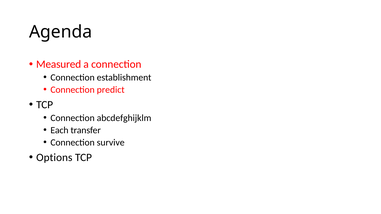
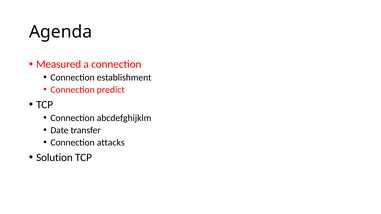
Each: Each -> Date
survive: survive -> attacks
Options: Options -> Solution
